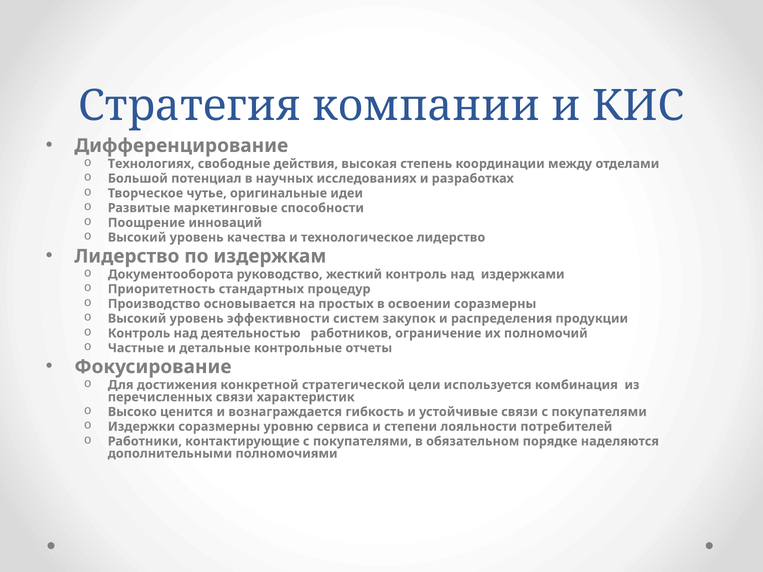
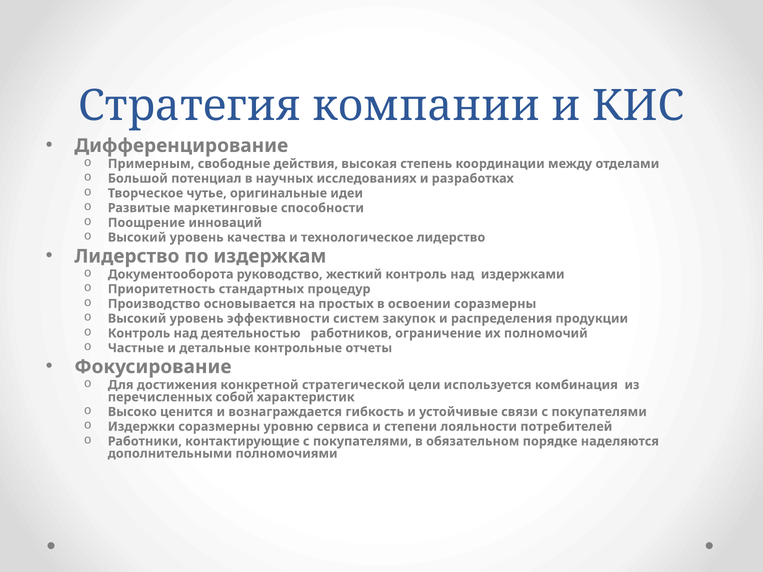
Технологиях: Технологиях -> Примерным
перечисленных связи: связи -> собой
